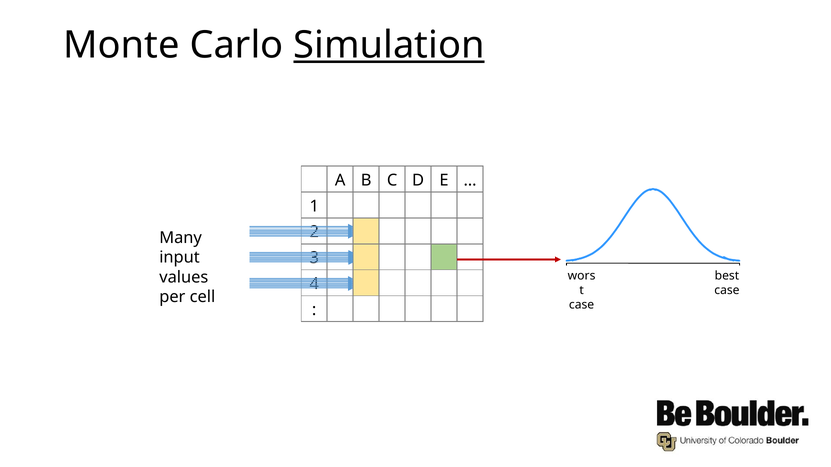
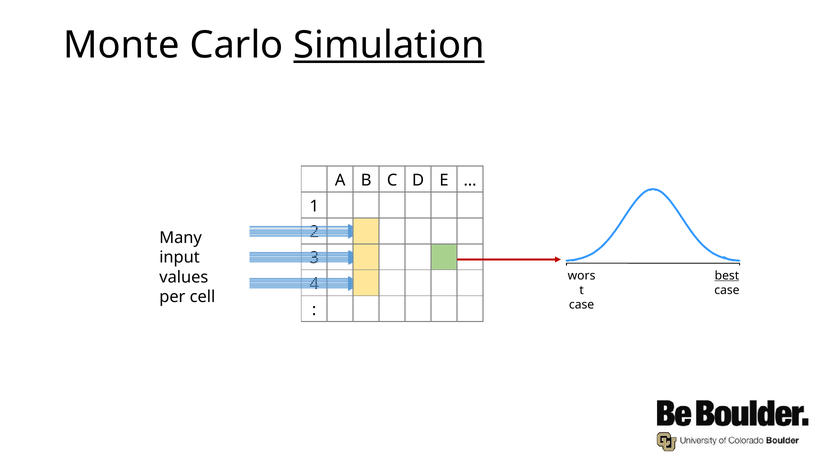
best underline: none -> present
